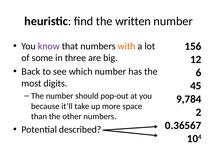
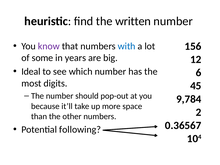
with colour: orange -> blue
three: three -> years
Back: Back -> Ideal
described: described -> following
